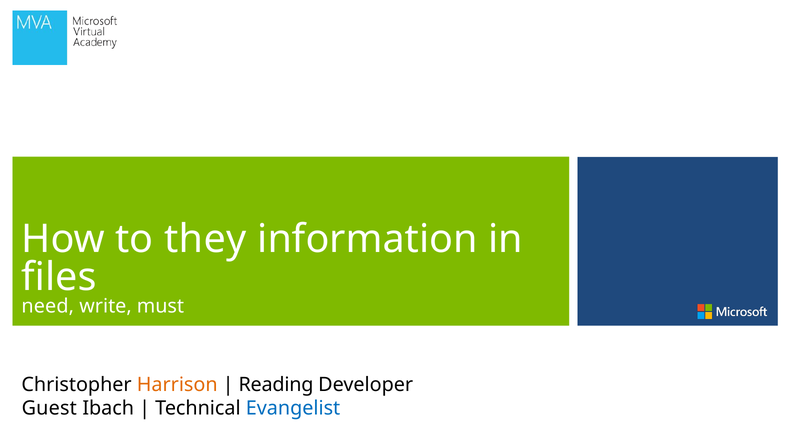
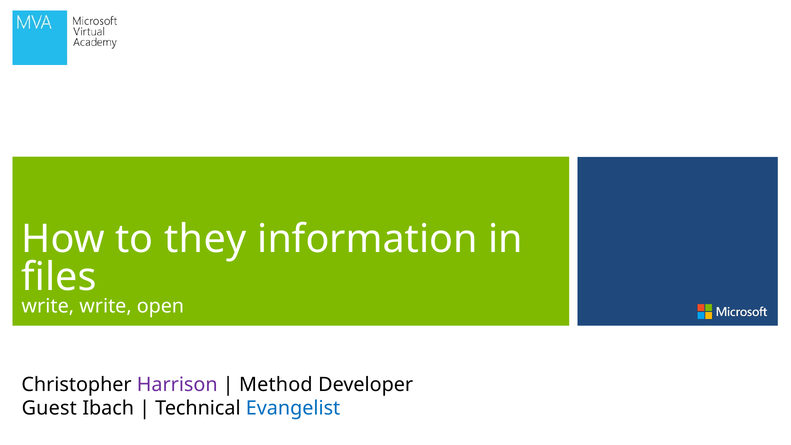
need at (48, 306): need -> write
must: must -> open
Harrison colour: orange -> purple
Reading: Reading -> Method
